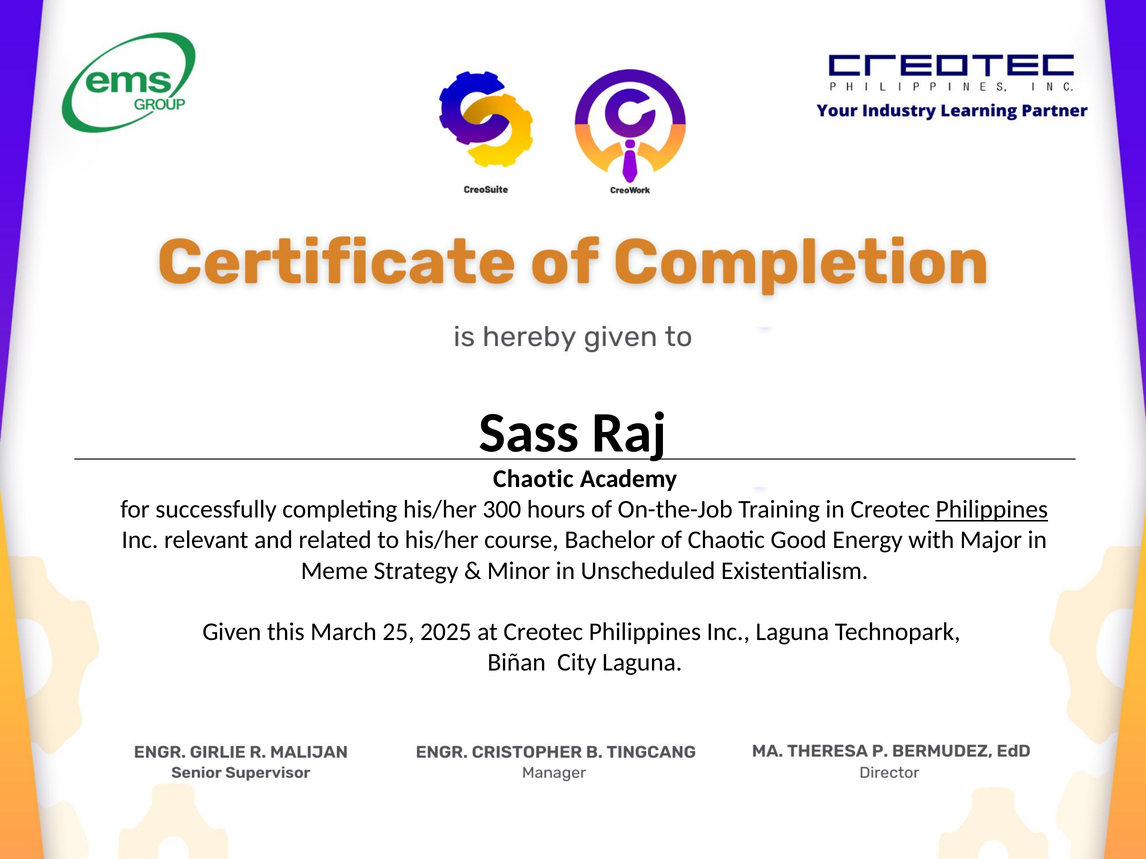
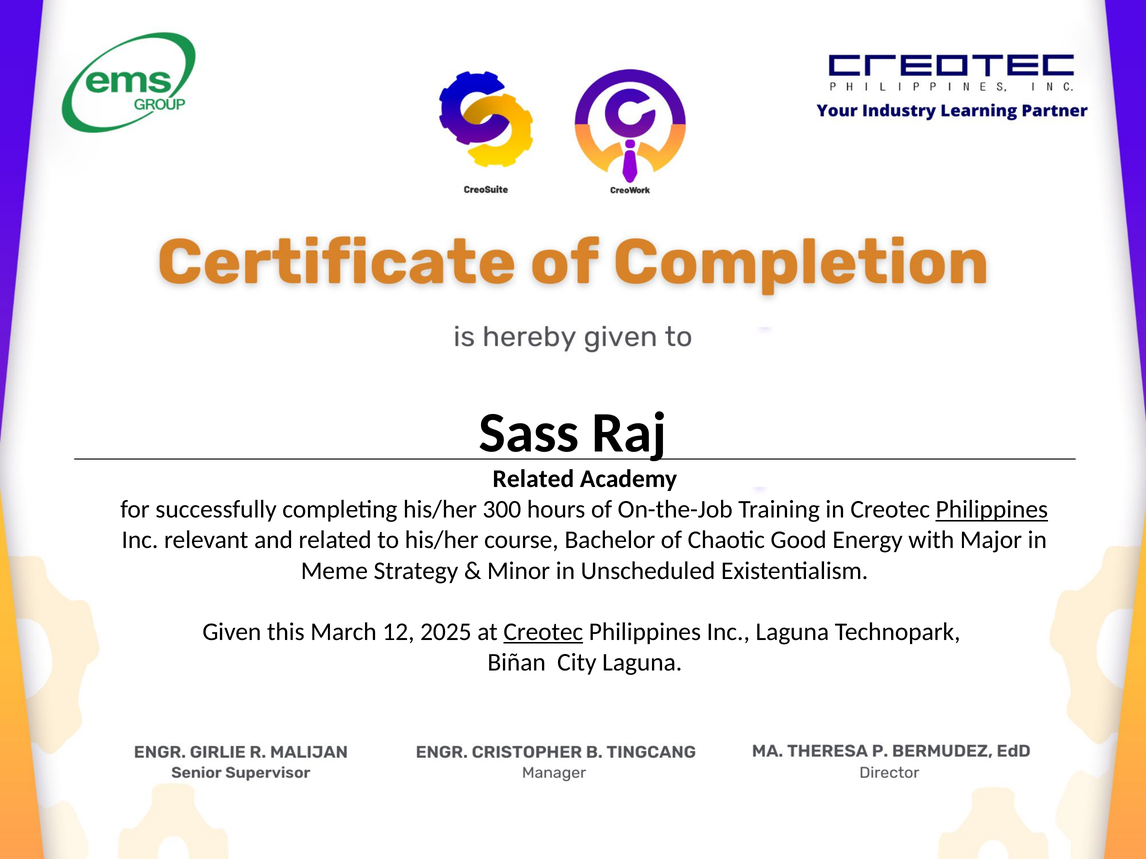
Chaotic at (533, 479): Chaotic -> Related
25: 25 -> 12
Creotec at (543, 632) underline: none -> present
